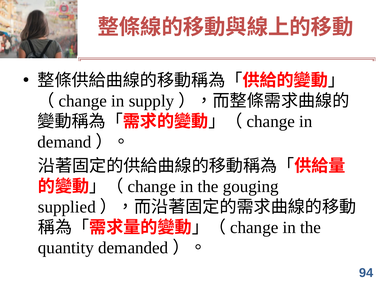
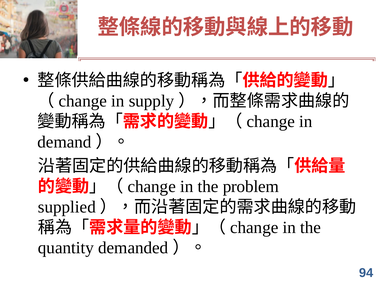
gouging: gouging -> problem
